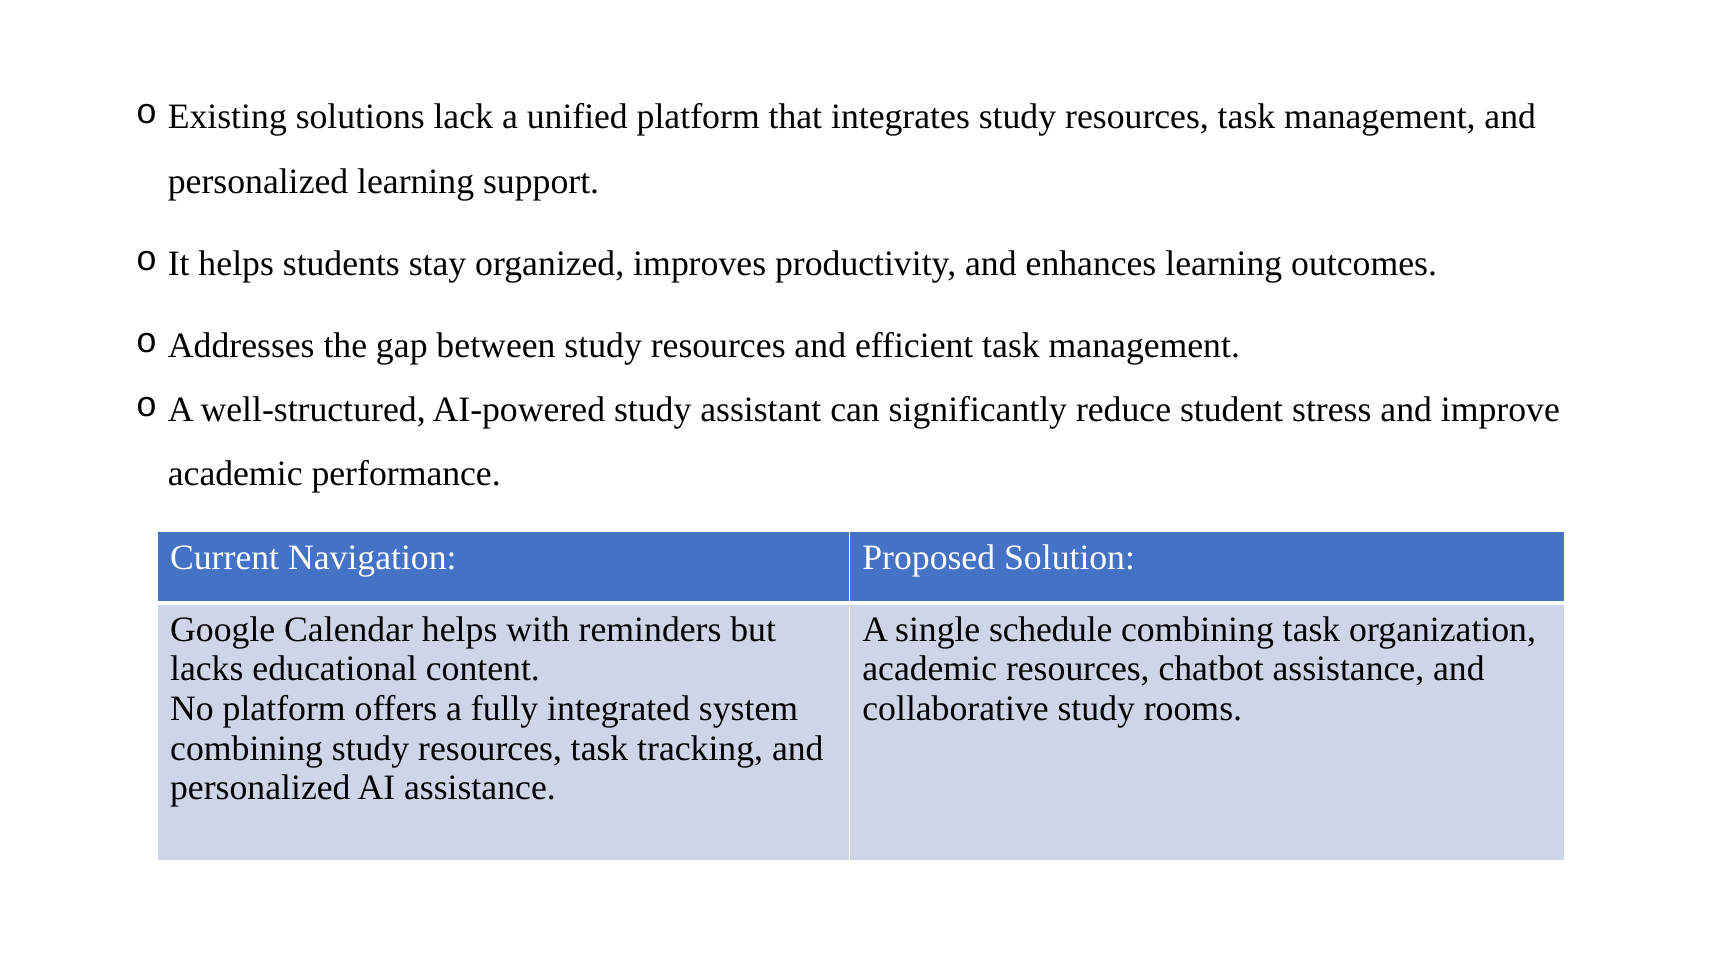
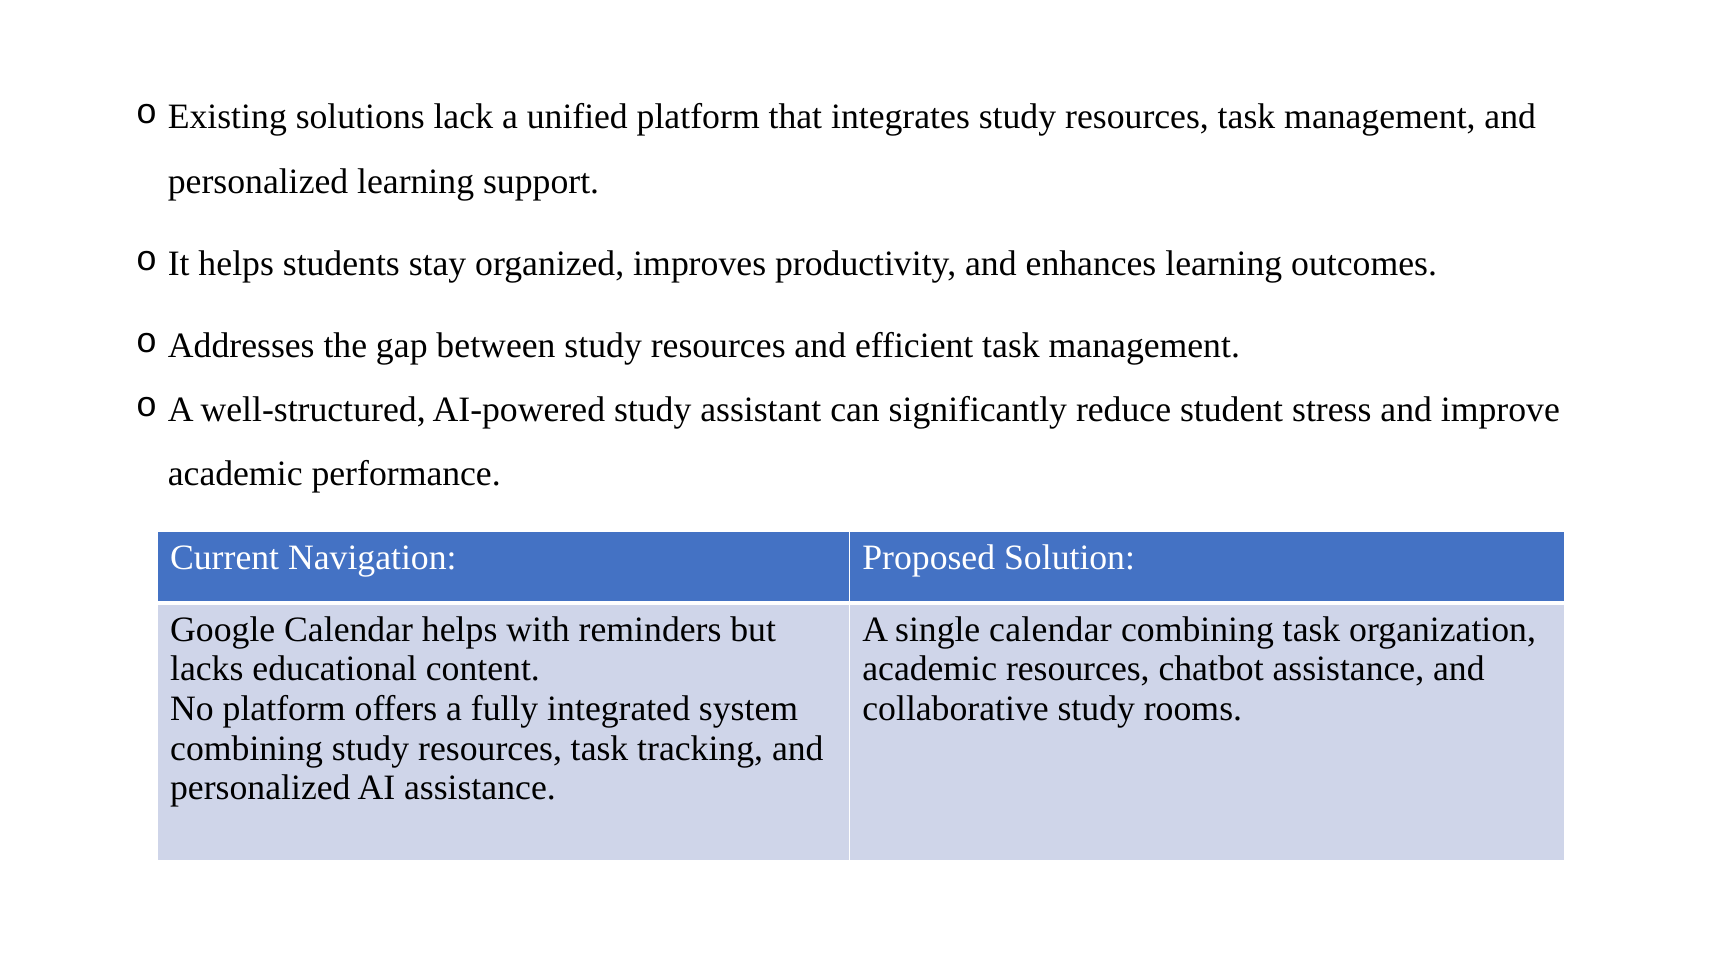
single schedule: schedule -> calendar
